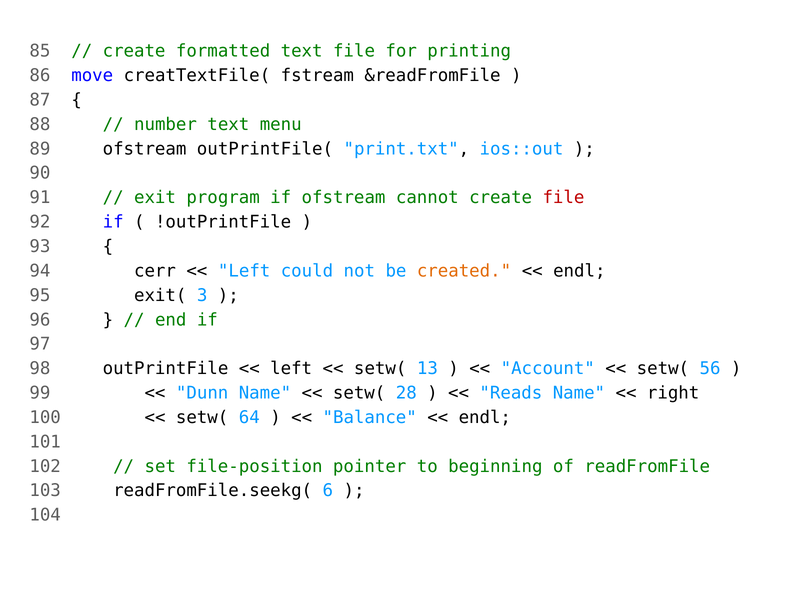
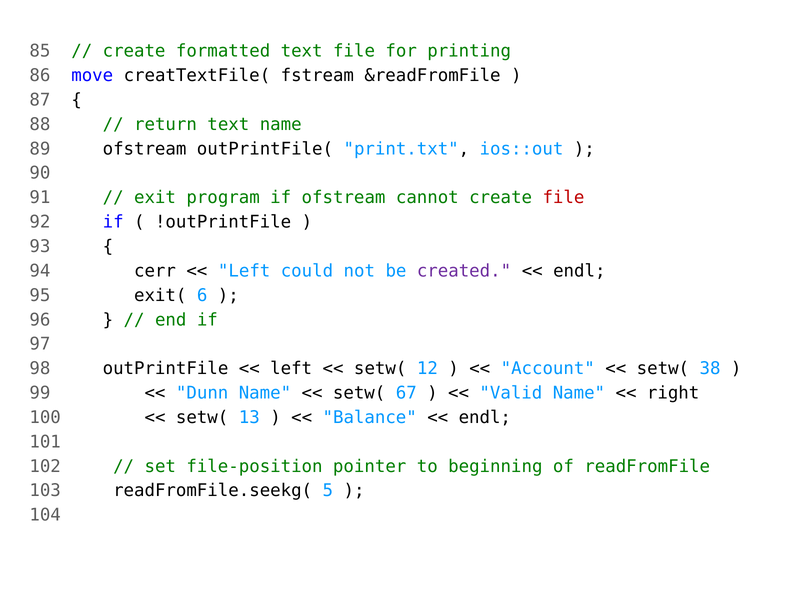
number: number -> return
text menu: menu -> name
created colour: orange -> purple
3: 3 -> 6
13: 13 -> 12
56: 56 -> 38
28: 28 -> 67
Reads: Reads -> Valid
64: 64 -> 13
6: 6 -> 5
